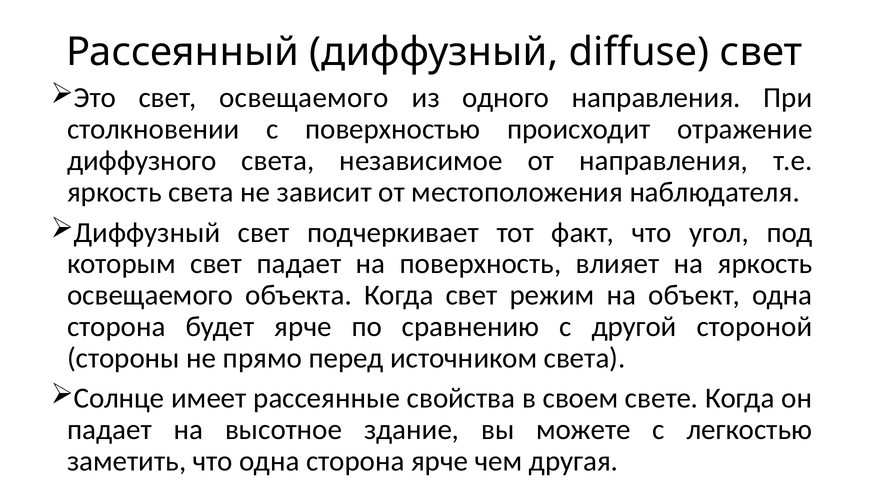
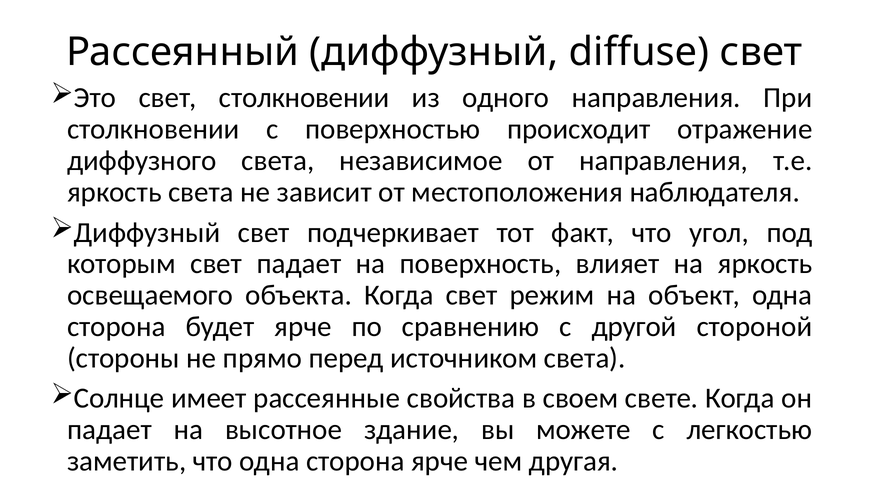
свет освещаемого: освещаемого -> столкновении
